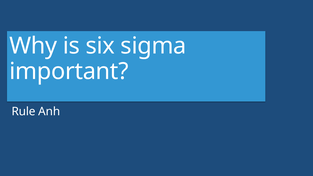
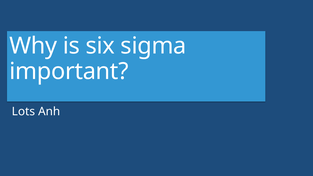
Rule: Rule -> Lots
